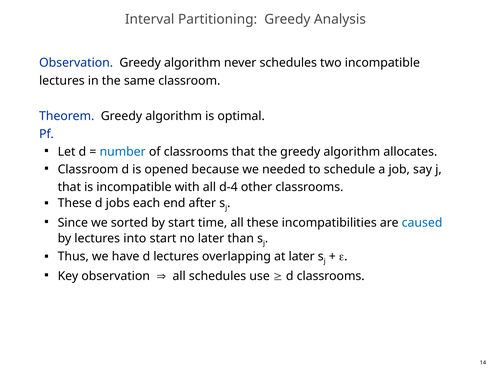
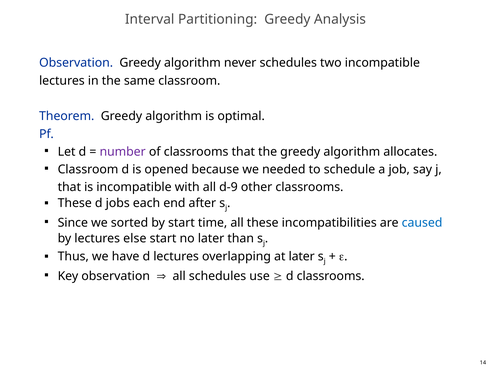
number colour: blue -> purple
d-4: d-4 -> d-9
into: into -> else
